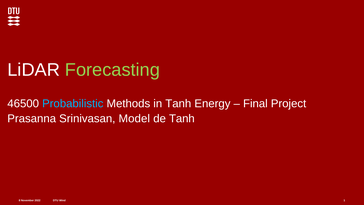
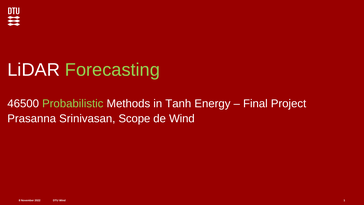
Probabilistic colour: light blue -> light green
Model: Model -> Scope
de Tanh: Tanh -> Wind
